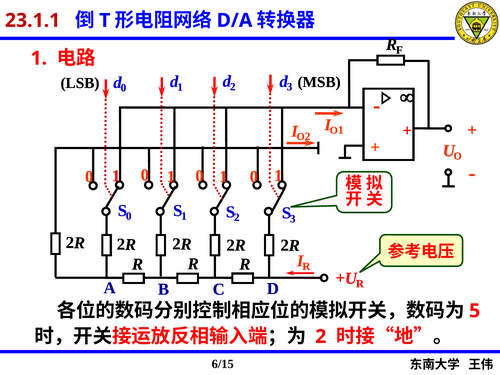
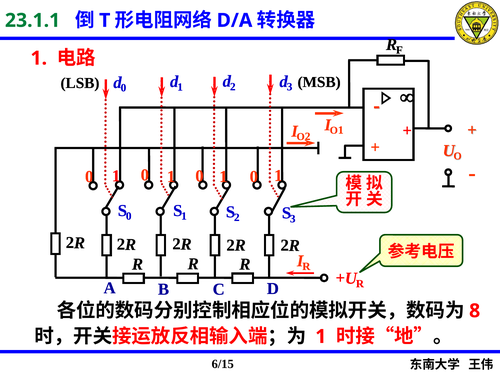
23.1.1 colour: red -> green
5: 5 -> 8
2 at (321, 337): 2 -> 1
